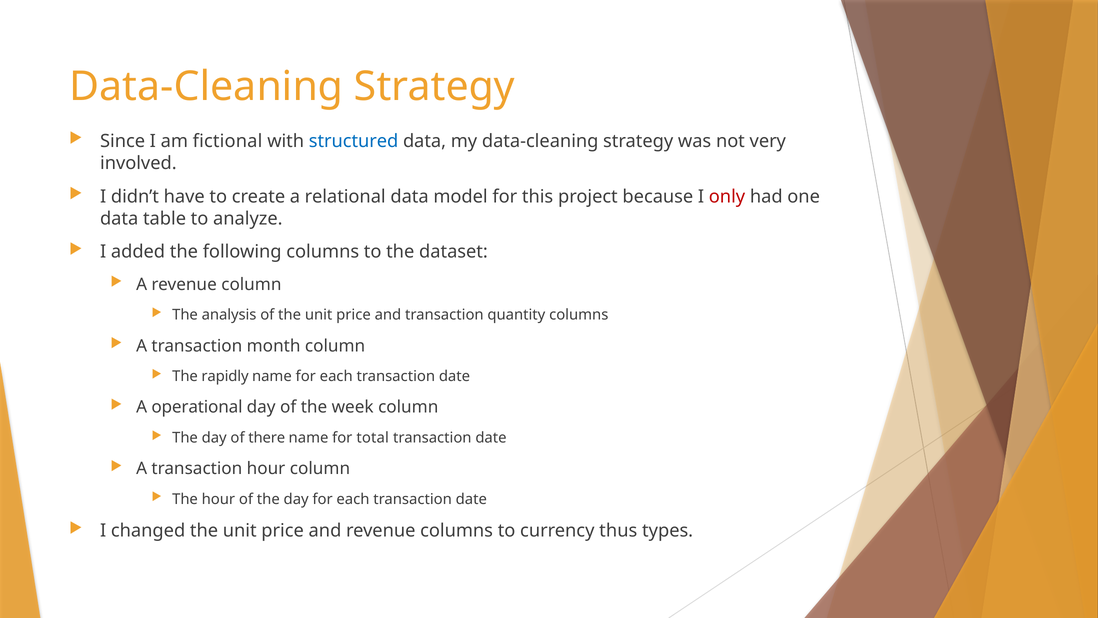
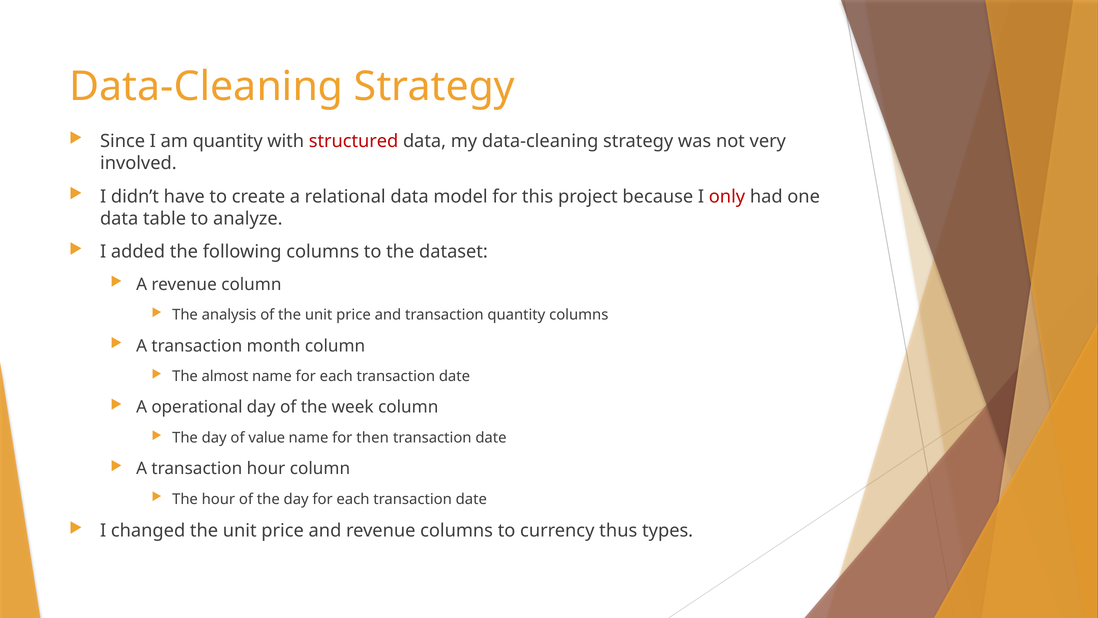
am fictional: fictional -> quantity
structured colour: blue -> red
rapidly: rapidly -> almost
there: there -> value
total: total -> then
